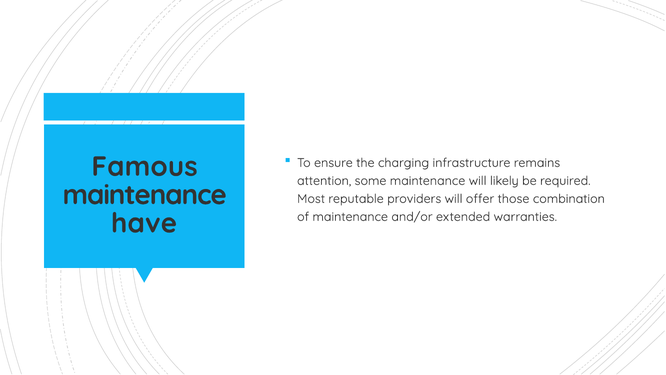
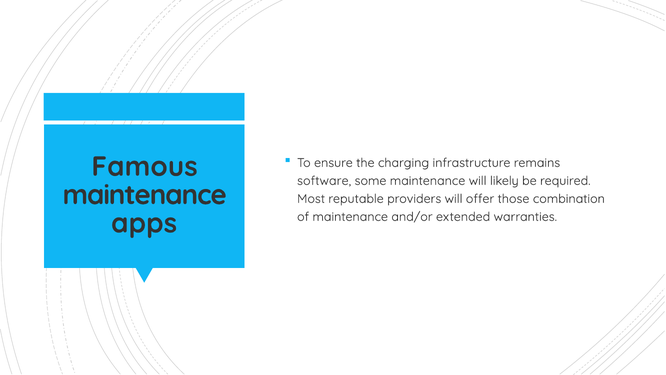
attention: attention -> software
have: have -> apps
